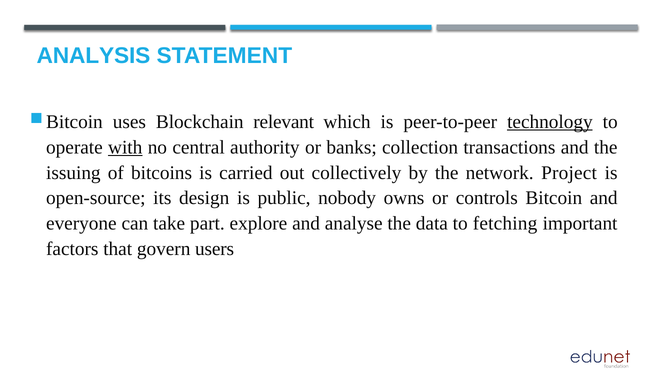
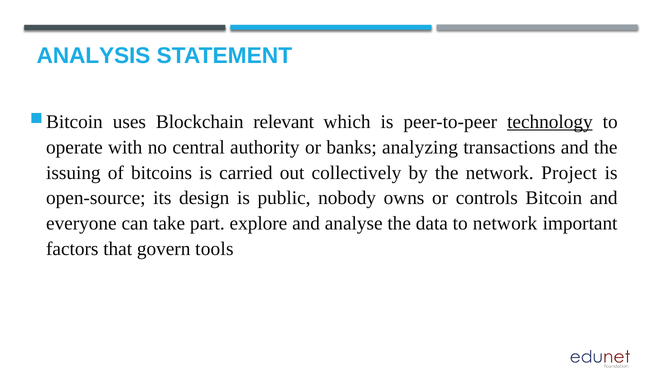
with underline: present -> none
collection: collection -> analyzing
to fetching: fetching -> network
users: users -> tools
